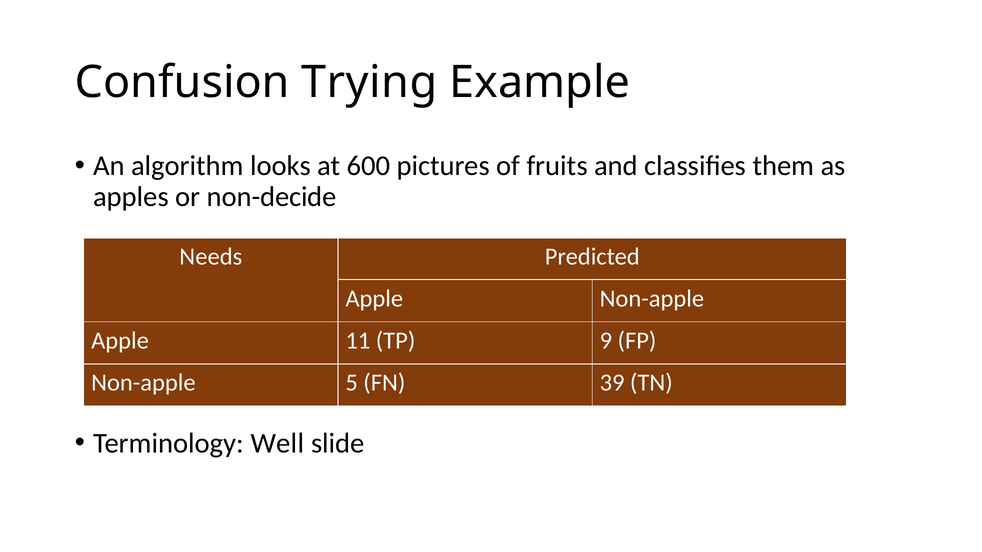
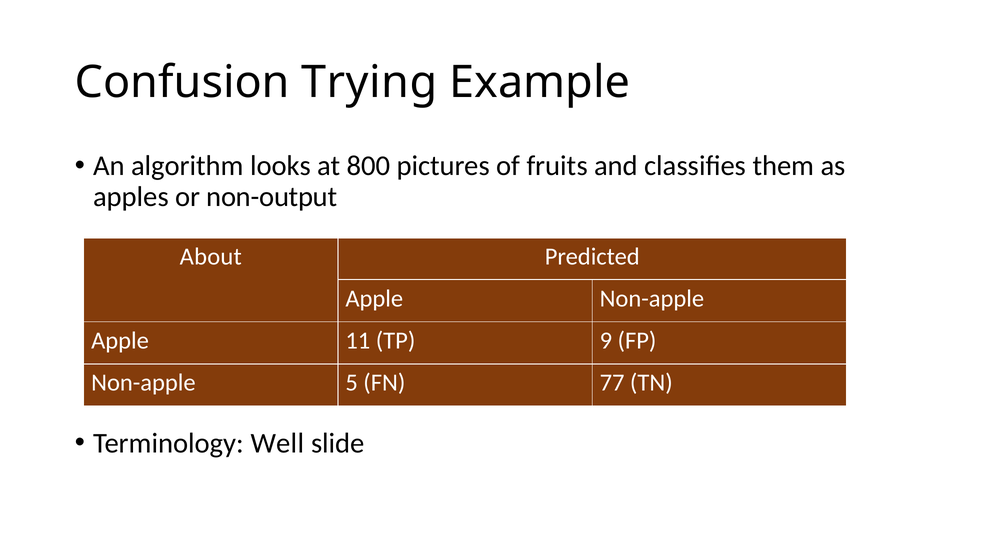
600: 600 -> 800
non-decide: non-decide -> non-output
Needs: Needs -> About
39: 39 -> 77
